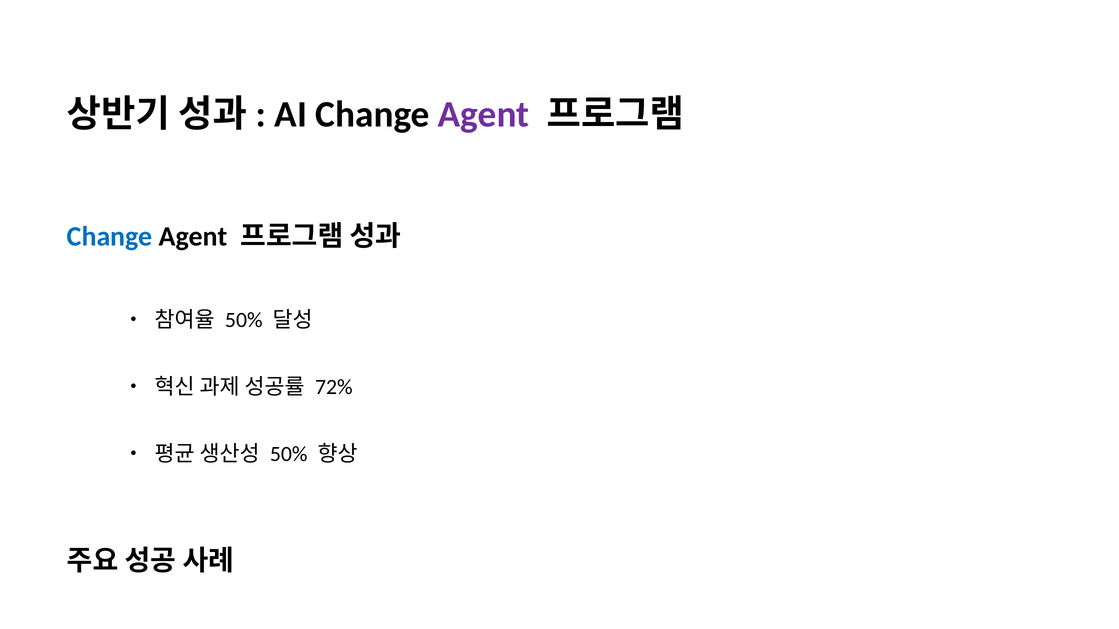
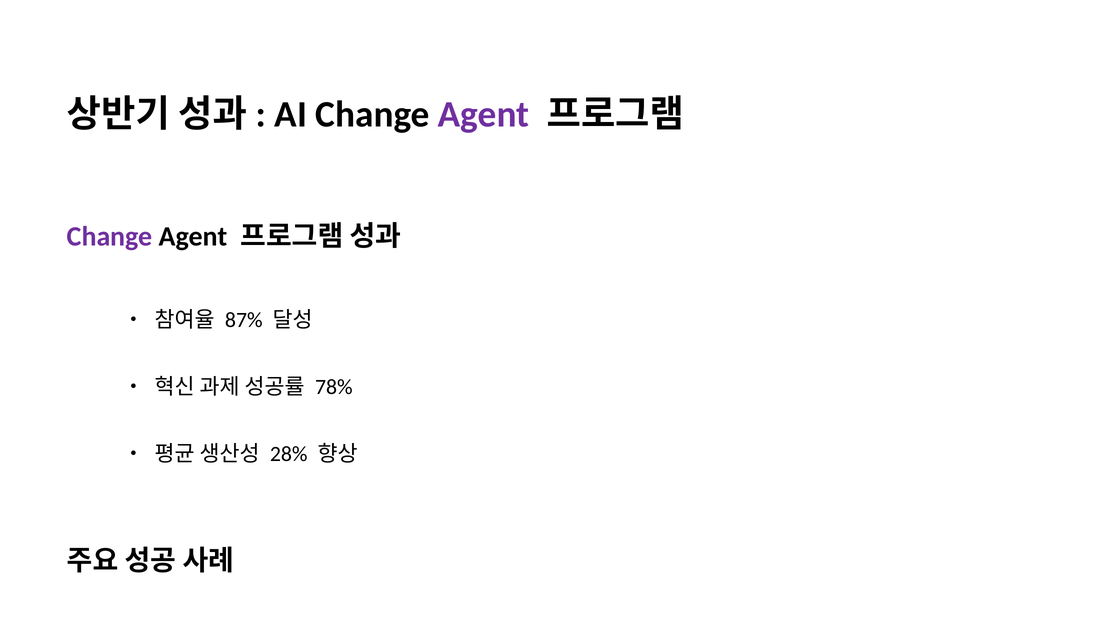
Change at (110, 237) colour: blue -> purple
50% at (244, 320): 50% -> 87%
72%: 72% -> 78%
50% at (289, 455): 50% -> 28%
